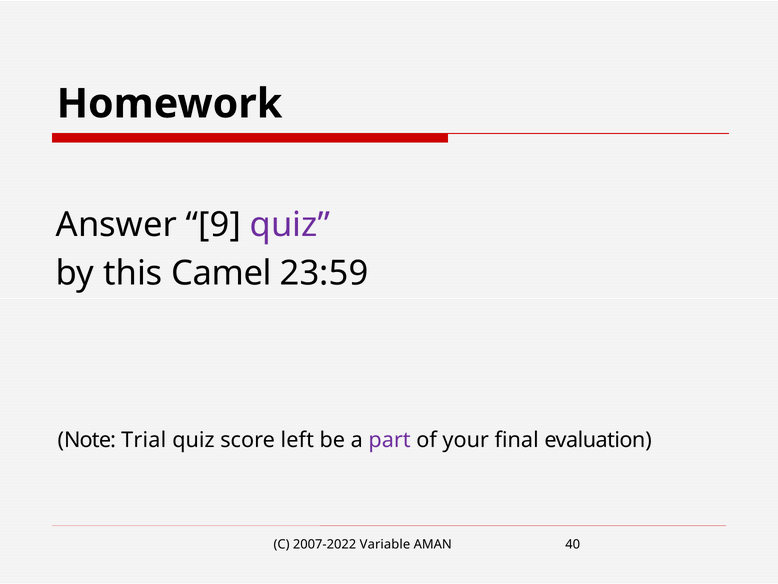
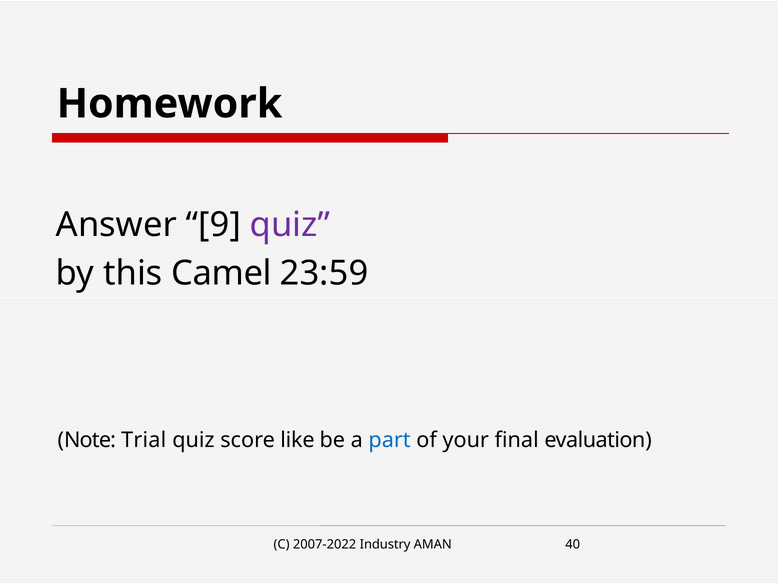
left: left -> like
part colour: purple -> blue
Variable: Variable -> Industry
